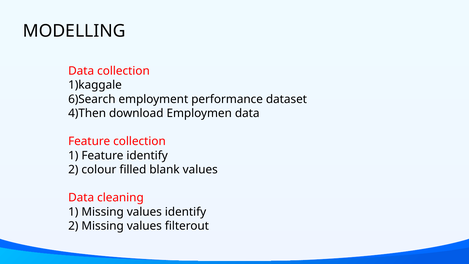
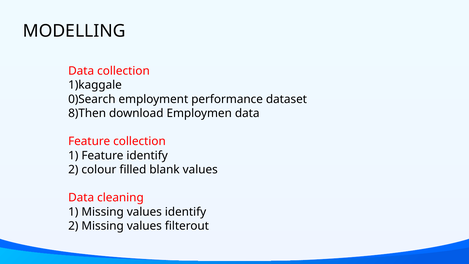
6)Search: 6)Search -> 0)Search
4)Then: 4)Then -> 8)Then
